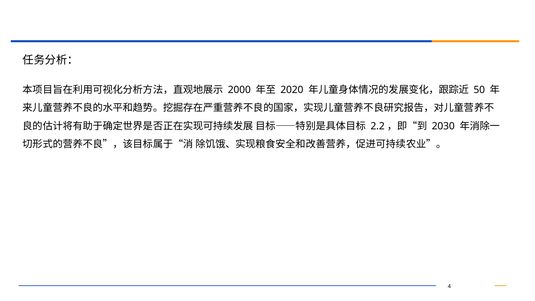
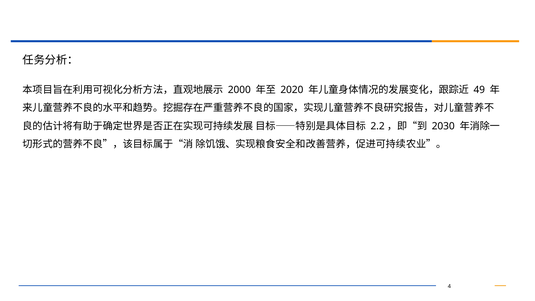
50: 50 -> 49
